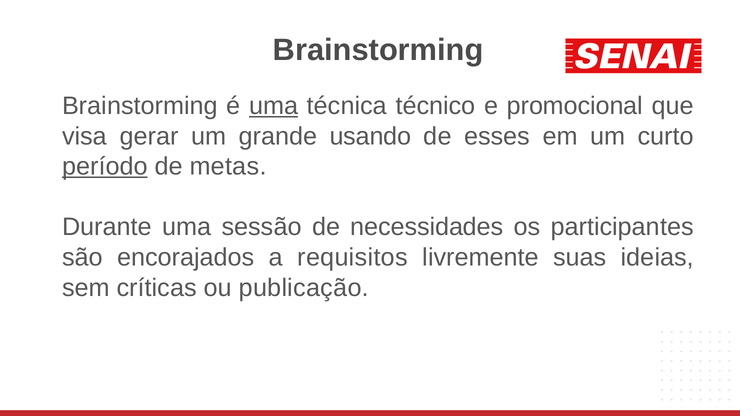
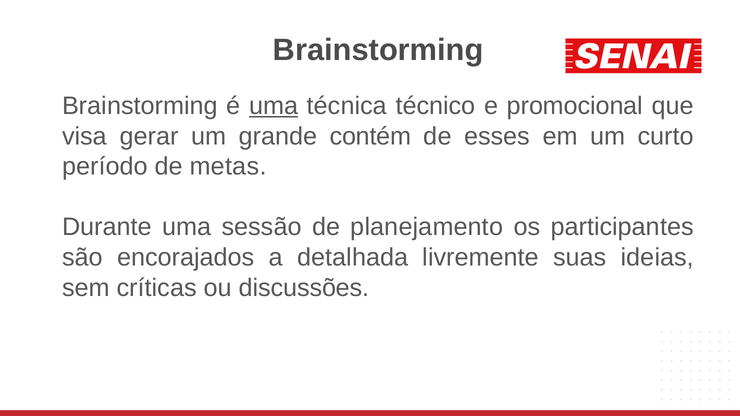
usando: usando -> contém
período underline: present -> none
necessidades: necessidades -> planejamento
requisitos: requisitos -> detalhada
publicação: publicação -> discussões
